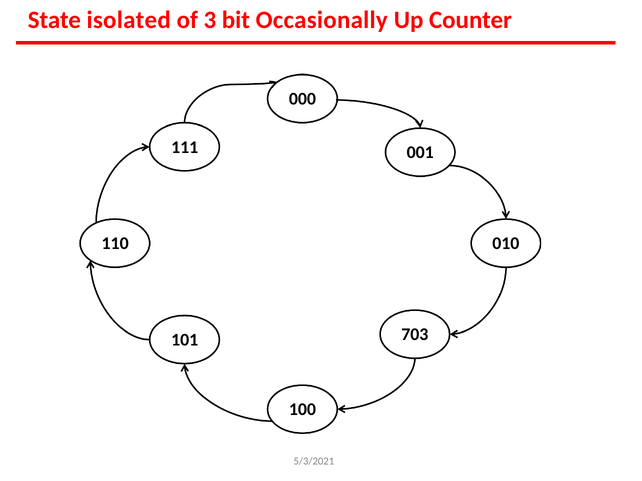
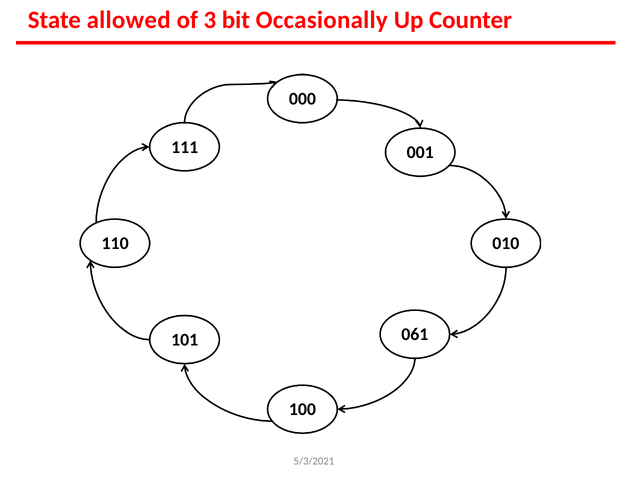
isolated: isolated -> allowed
703: 703 -> 061
